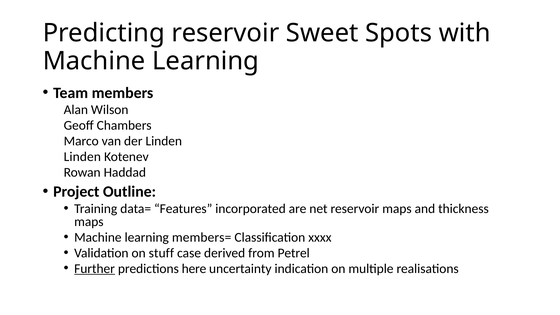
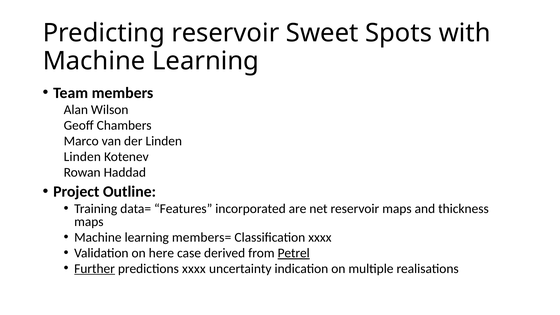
stuff: stuff -> here
Petrel underline: none -> present
predictions here: here -> xxxx
